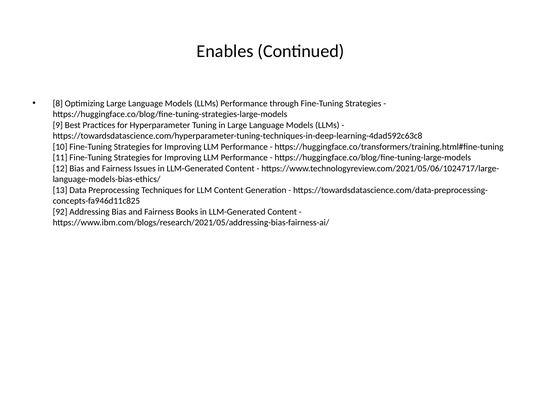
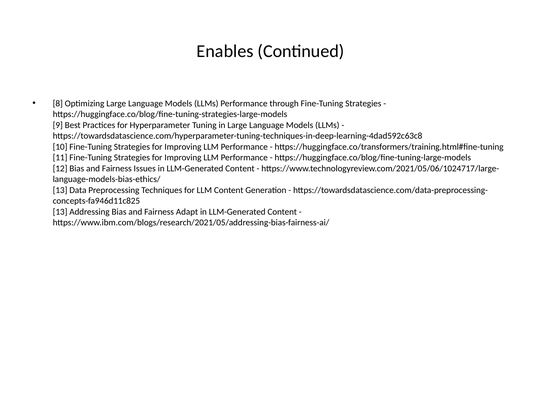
92 at (60, 212): 92 -> 13
Books: Books -> Adapt
